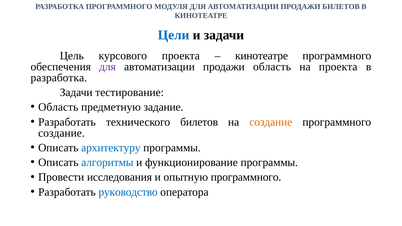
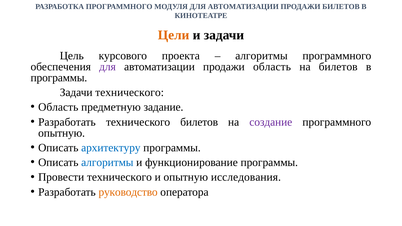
Цели colour: blue -> orange
кинотеатре at (262, 56): кинотеатре -> алгоритмы
на проекта: проекта -> билетов
разработка at (59, 78): разработка -> программы
Задачи тестирование: тестирование -> технического
создание at (271, 122) colour: orange -> purple
создание at (61, 133): создание -> опытную
Провести исследования: исследования -> технического
опытную программного: программного -> исследования
руководство colour: blue -> orange
